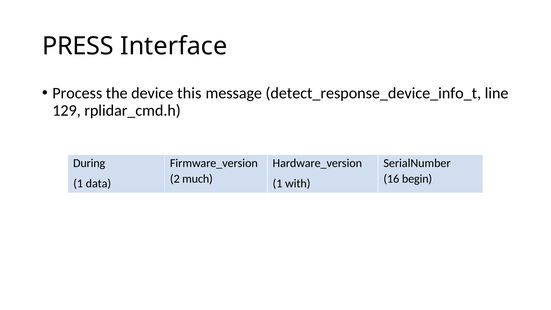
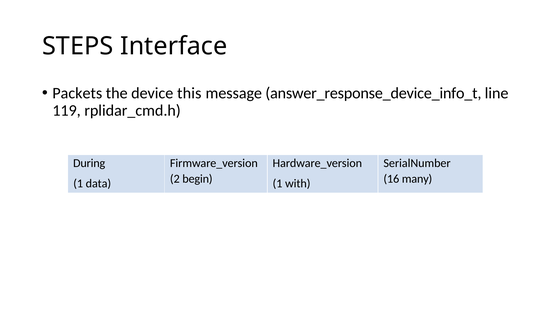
PRESS: PRESS -> STEPS
Process: Process -> Packets
detect_response_device_info_t: detect_response_device_info_t -> answer_response_device_info_t
129: 129 -> 119
much: much -> begin
begin: begin -> many
